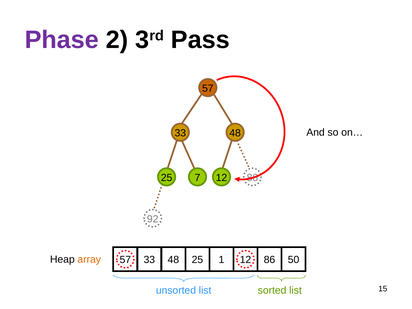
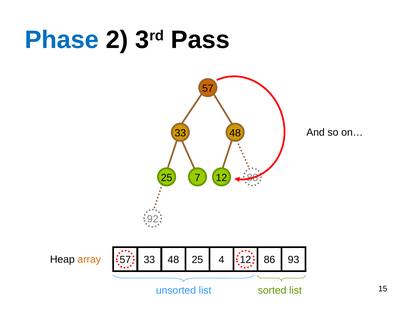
Phase colour: purple -> blue
1: 1 -> 4
50: 50 -> 93
